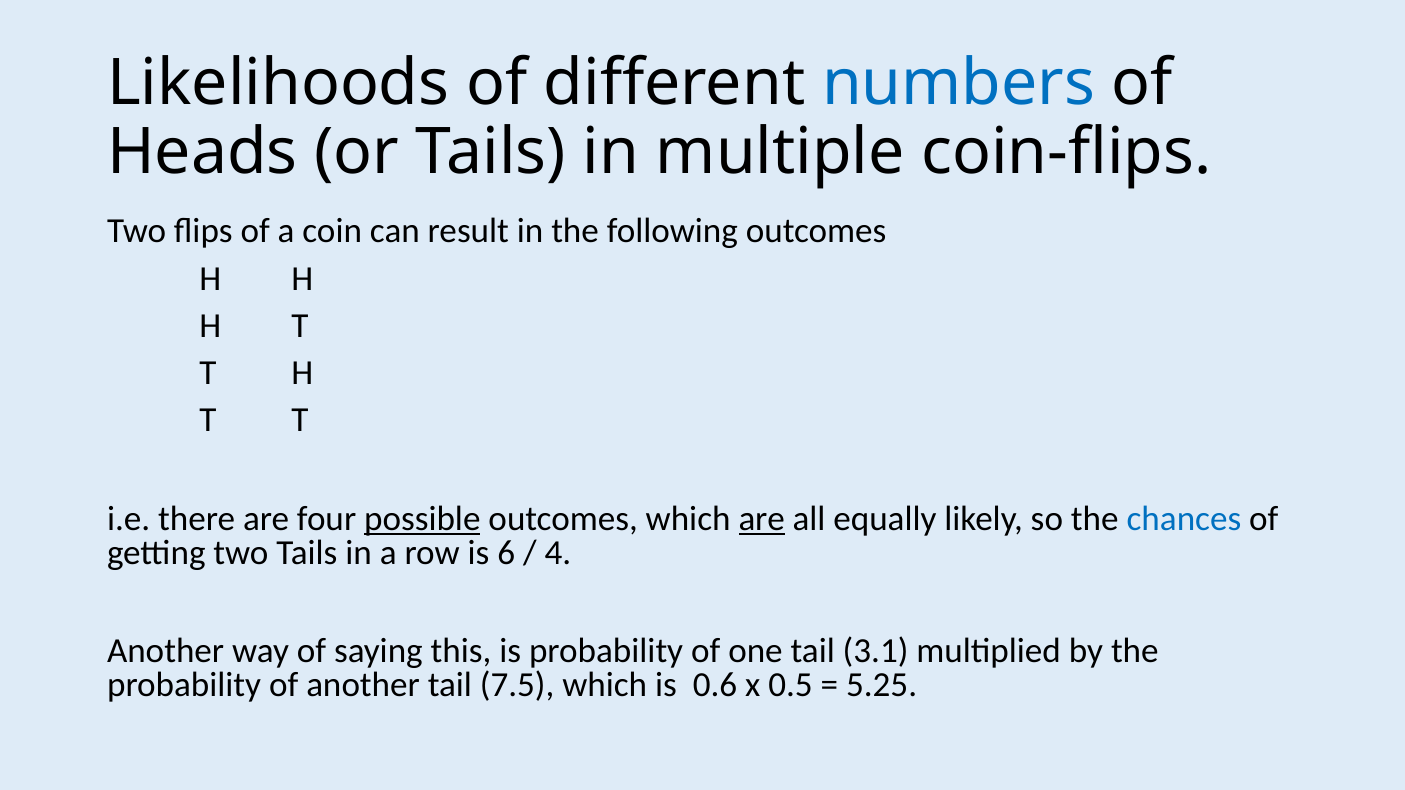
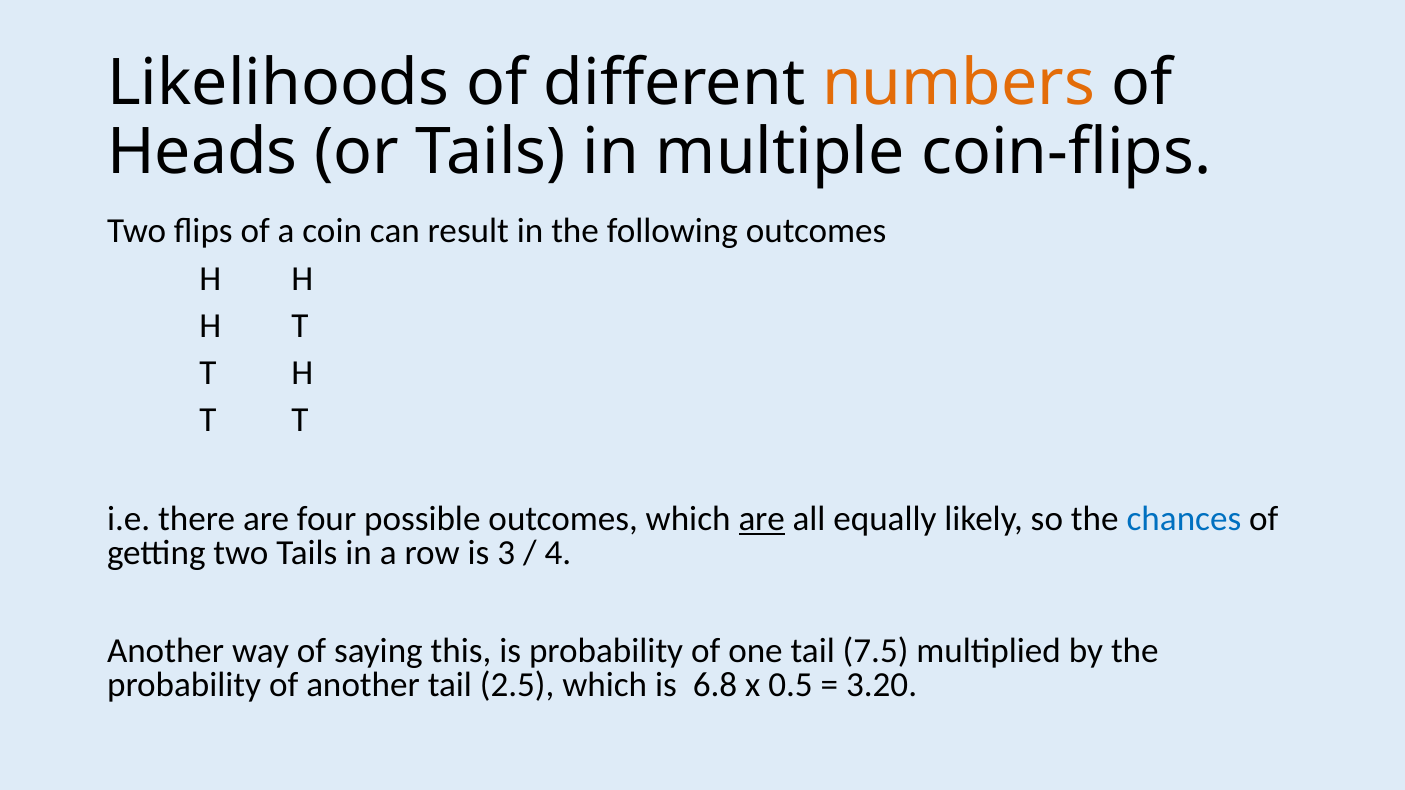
numbers colour: blue -> orange
possible underline: present -> none
6: 6 -> 3
3.1: 3.1 -> 7.5
7.5: 7.5 -> 2.5
0.6: 0.6 -> 6.8
5.25: 5.25 -> 3.20
